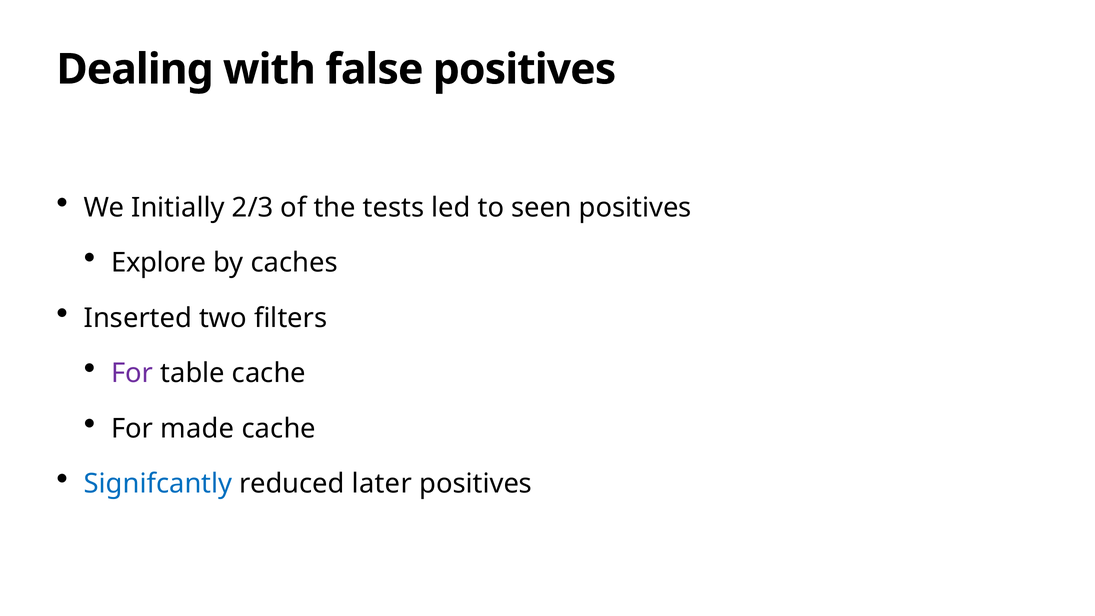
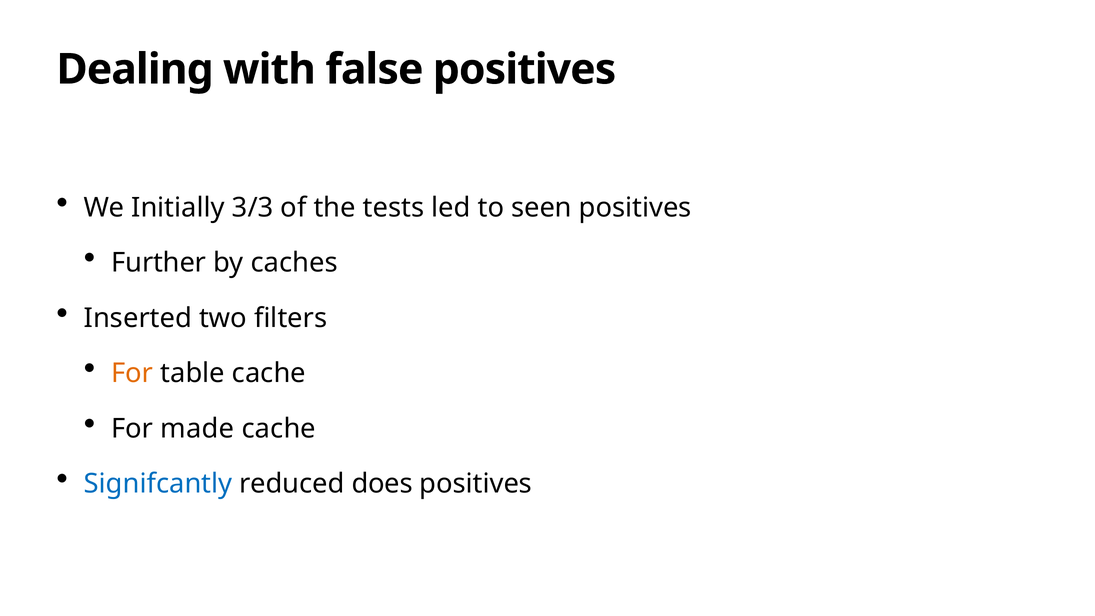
2/3: 2/3 -> 3/3
Explore: Explore -> Further
For at (132, 373) colour: purple -> orange
later: later -> does
